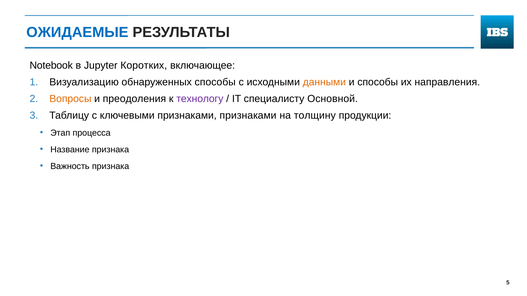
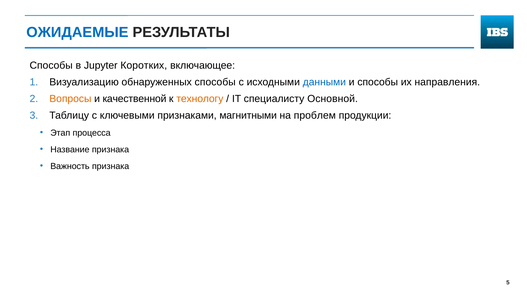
Notebook at (51, 65): Notebook -> Способы
данными colour: orange -> blue
преодоления: преодоления -> качественной
технологу colour: purple -> orange
признаками признаками: признаками -> магнитными
толщину: толщину -> проблем
